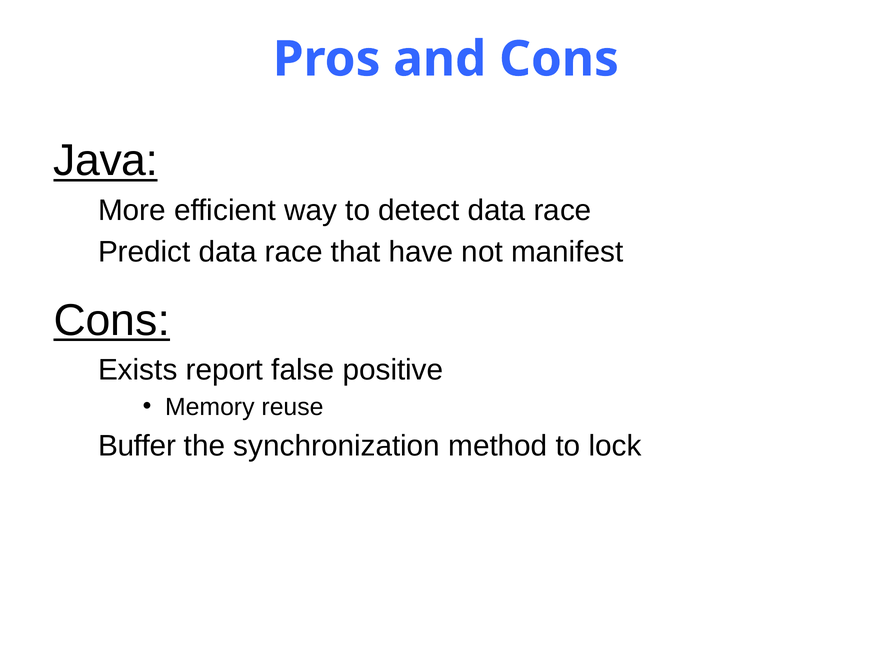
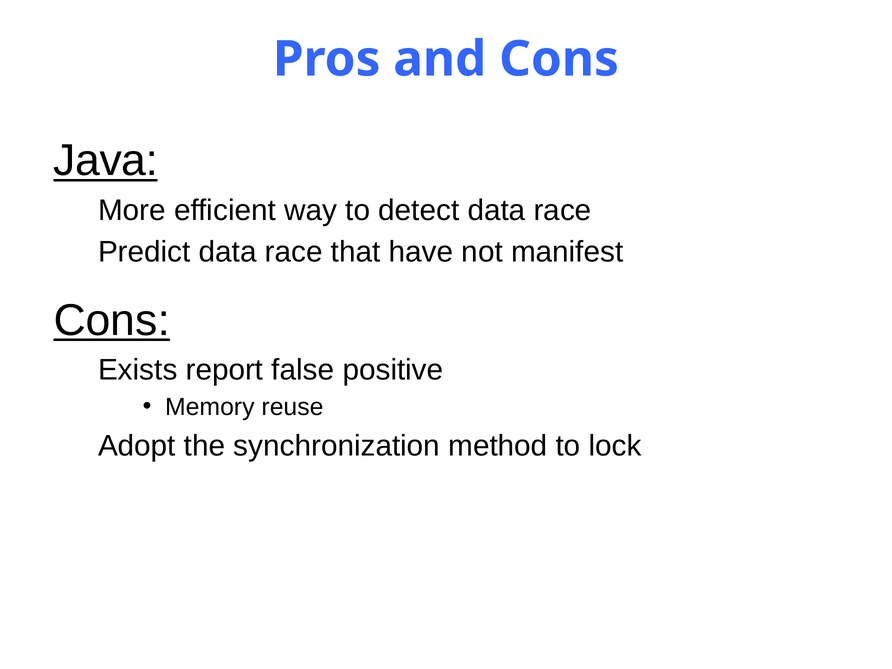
Buffer: Buffer -> Adopt
